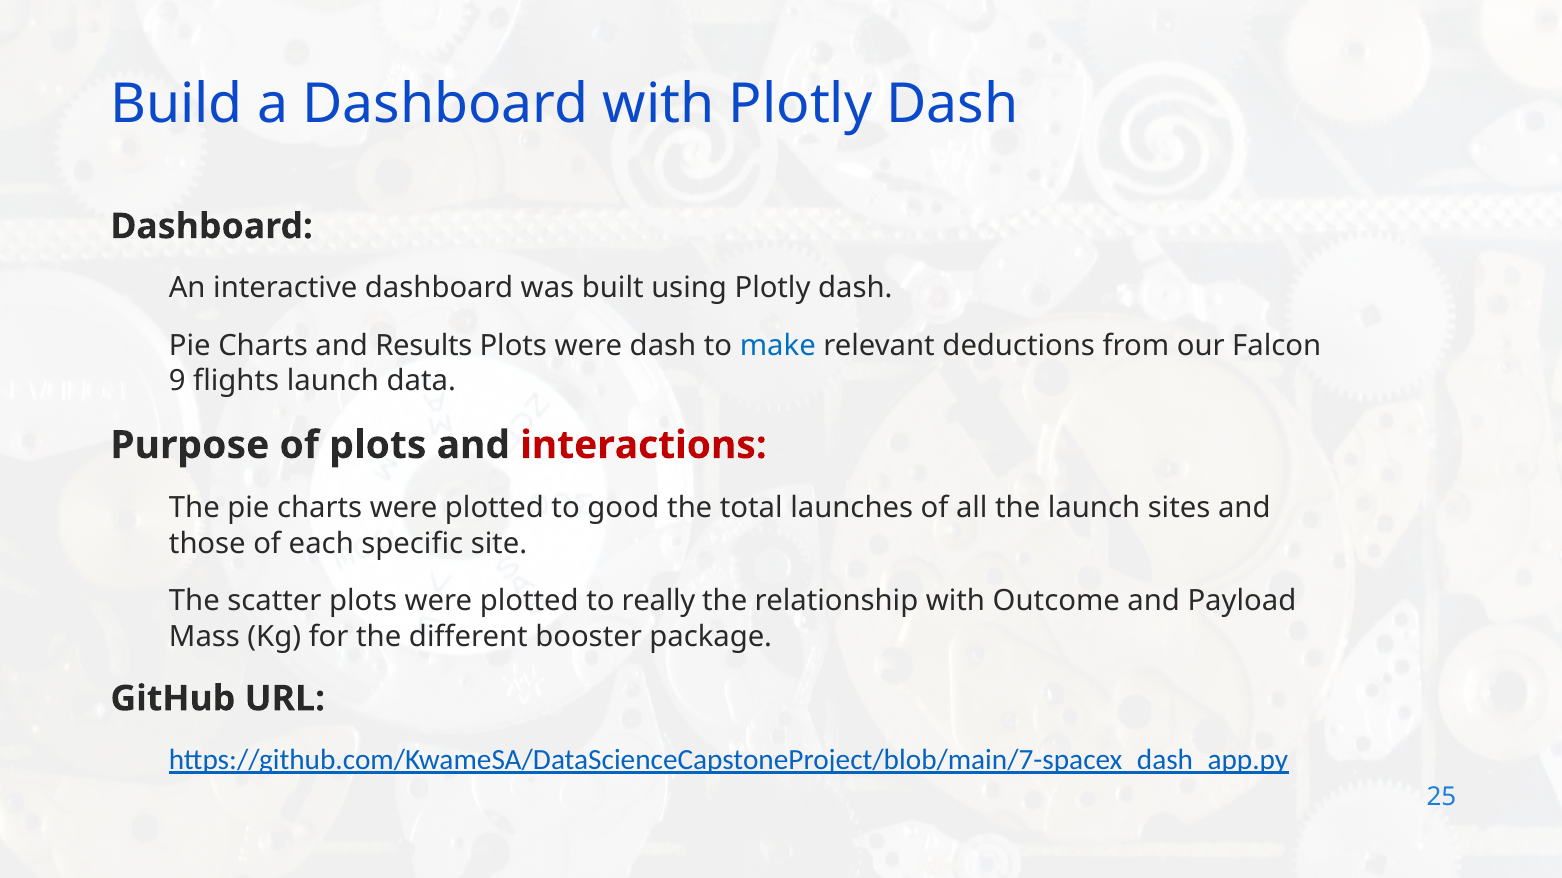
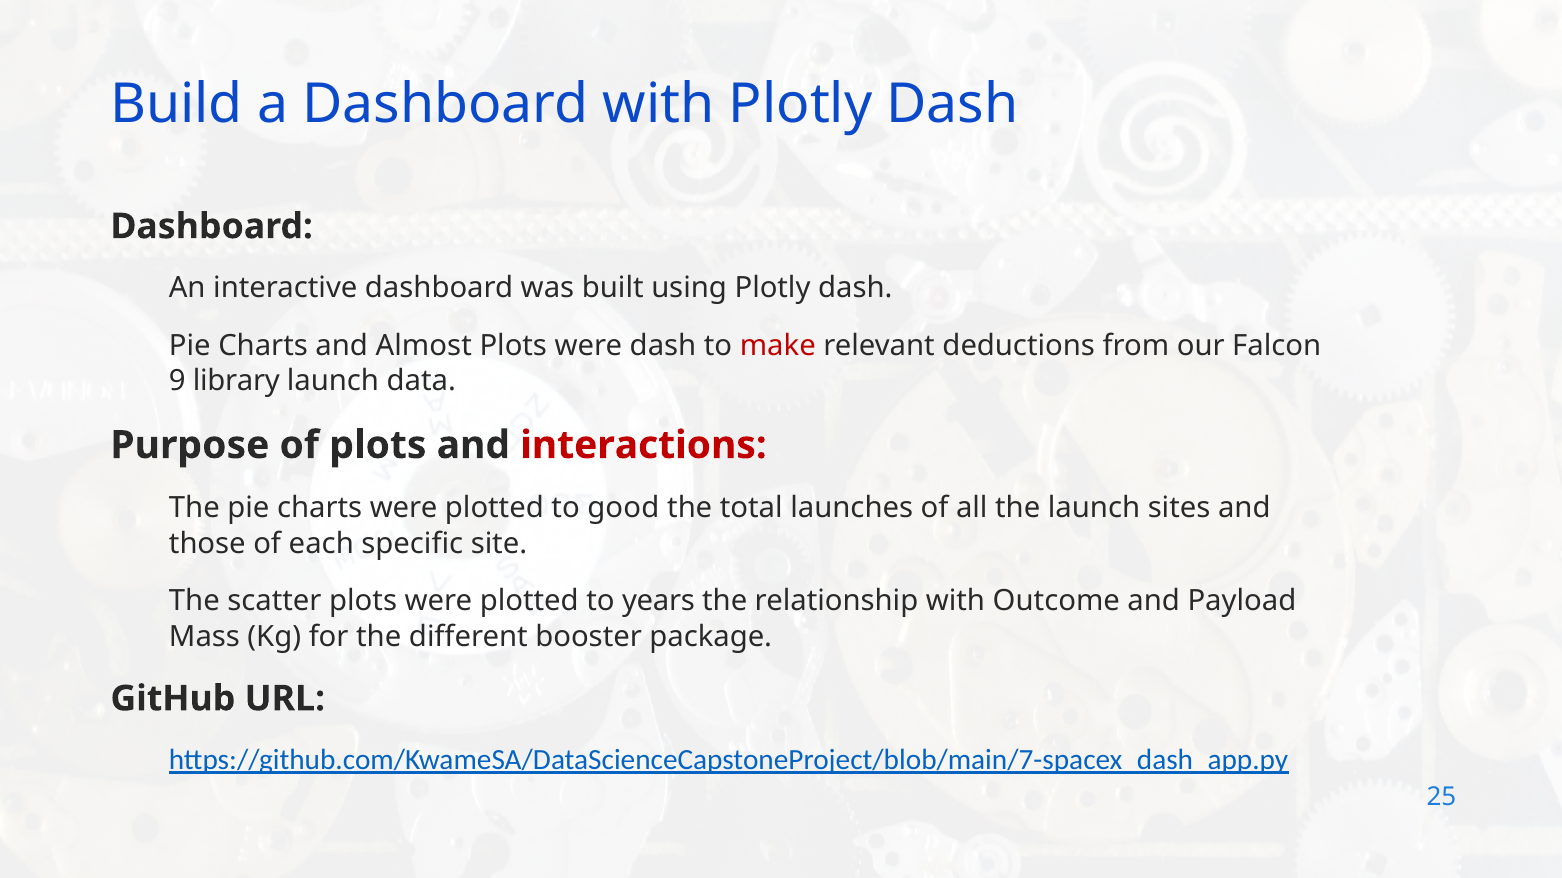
Results: Results -> Almost
make colour: blue -> red
flights: flights -> library
really: really -> years
